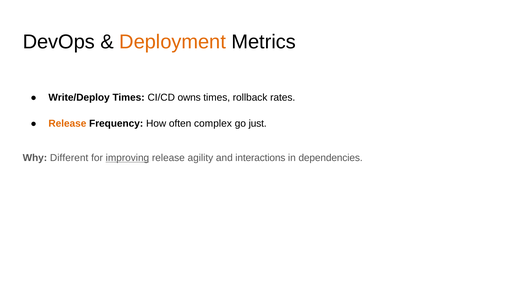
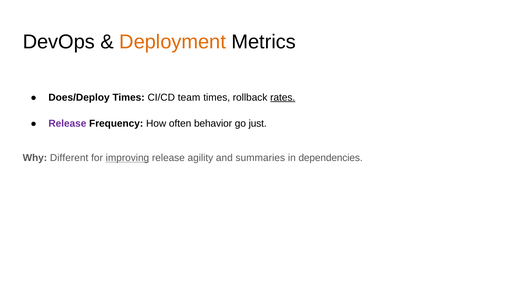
Write/Deploy: Write/Deploy -> Does/Deploy
owns: owns -> team
rates underline: none -> present
Release at (67, 123) colour: orange -> purple
complex: complex -> behavior
interactions: interactions -> summaries
